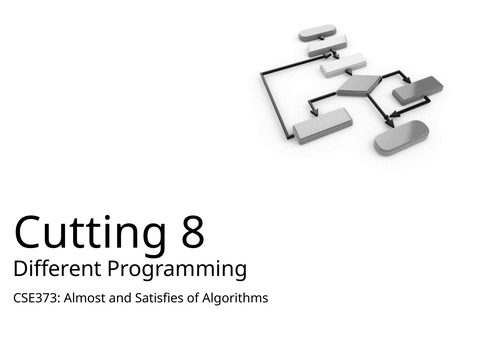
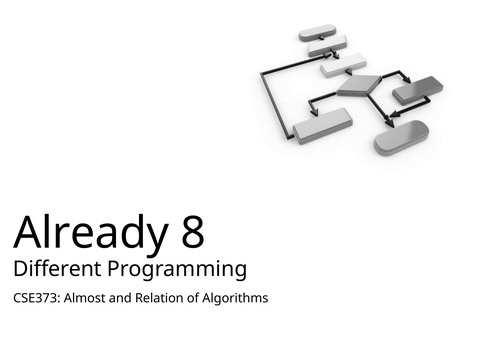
Cutting: Cutting -> Already
Satisfies: Satisfies -> Relation
